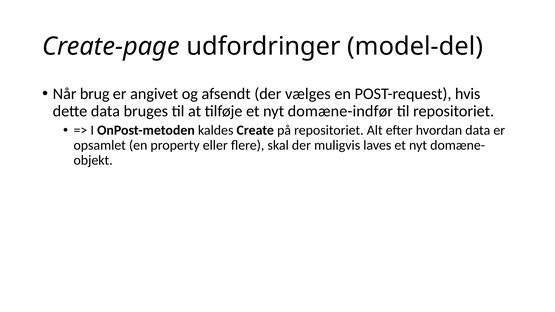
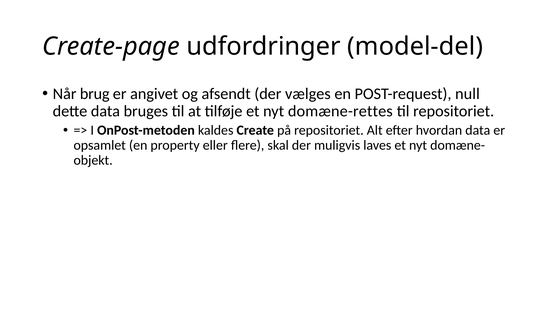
hvis: hvis -> null
domæne-indfør: domæne-indfør -> domæne-rettes
